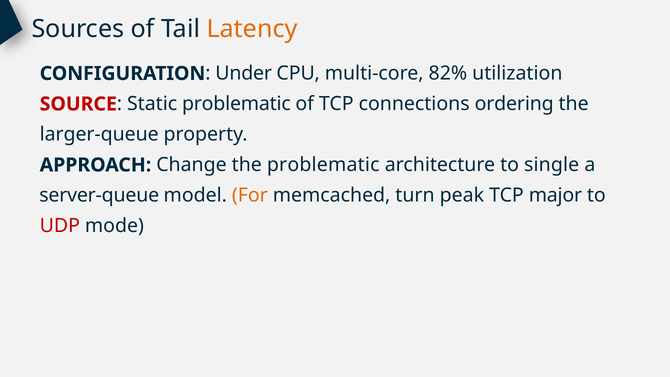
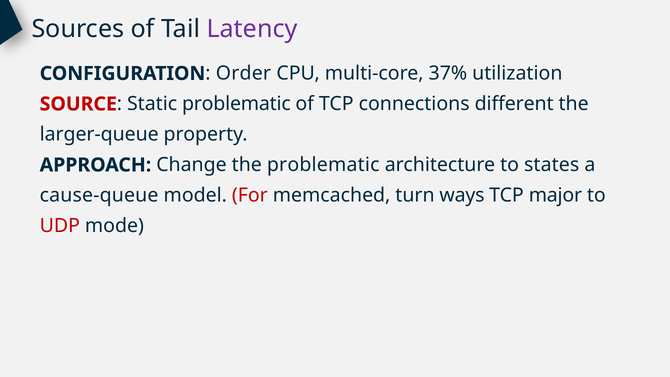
Latency colour: orange -> purple
Under: Under -> Order
82%: 82% -> 37%
ordering: ordering -> different
single: single -> states
server-queue: server-queue -> cause-queue
For colour: orange -> red
peak: peak -> ways
